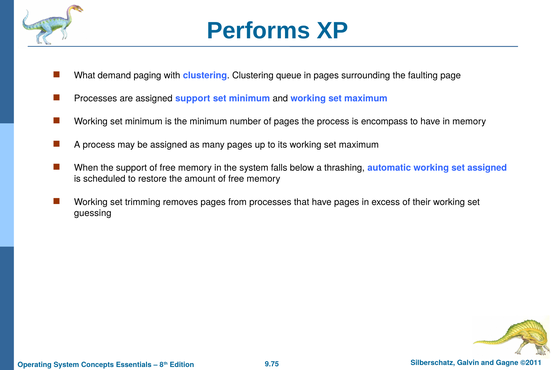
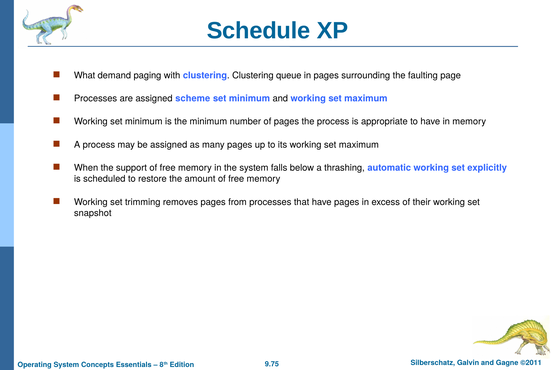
Performs: Performs -> Schedule
assigned support: support -> scheme
encompass: encompass -> appropriate
set assigned: assigned -> explicitly
guessing: guessing -> snapshot
